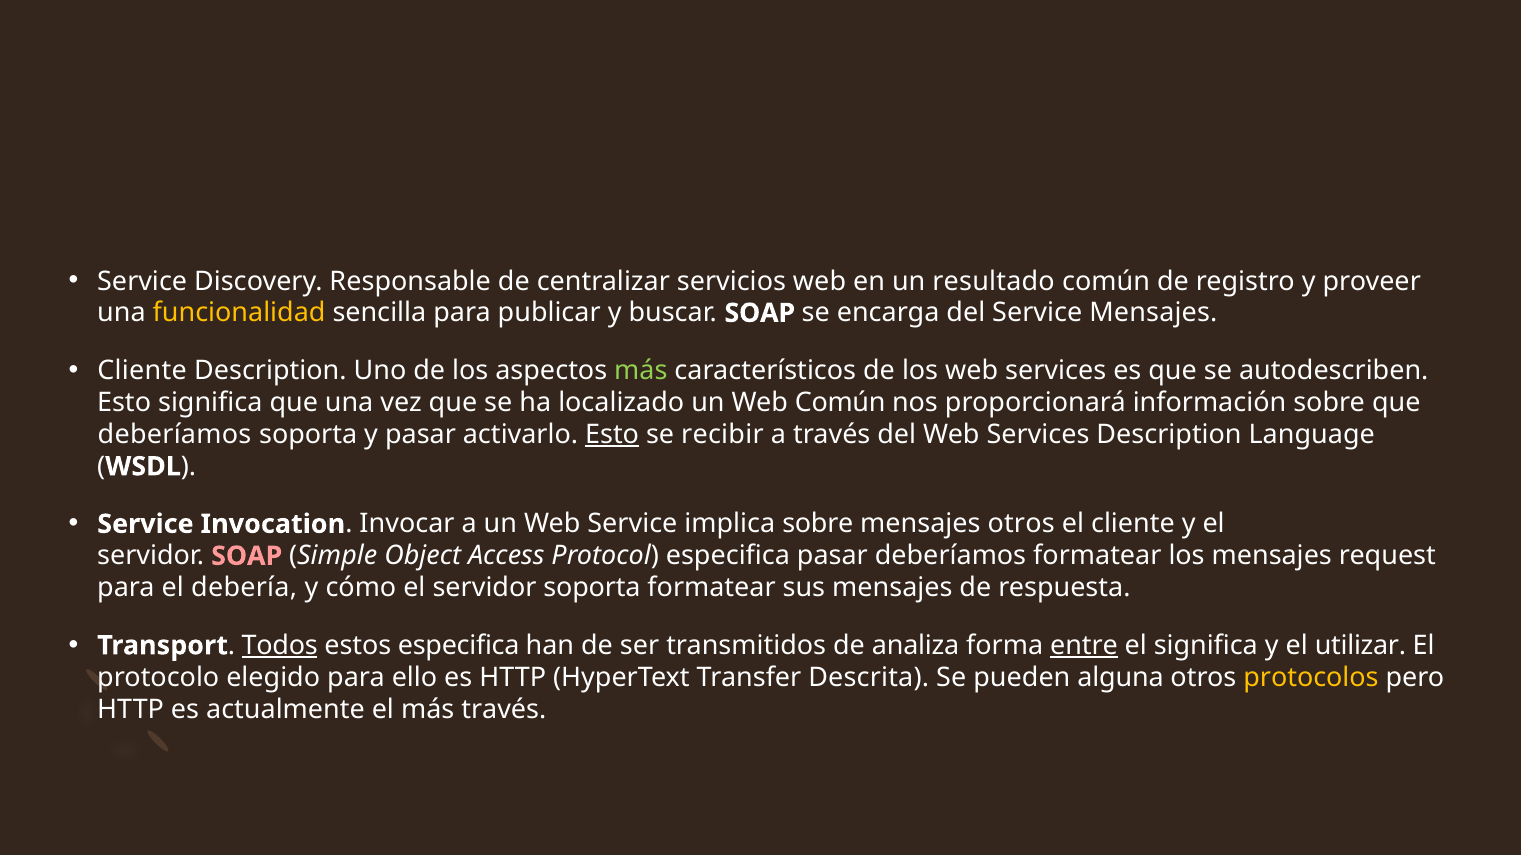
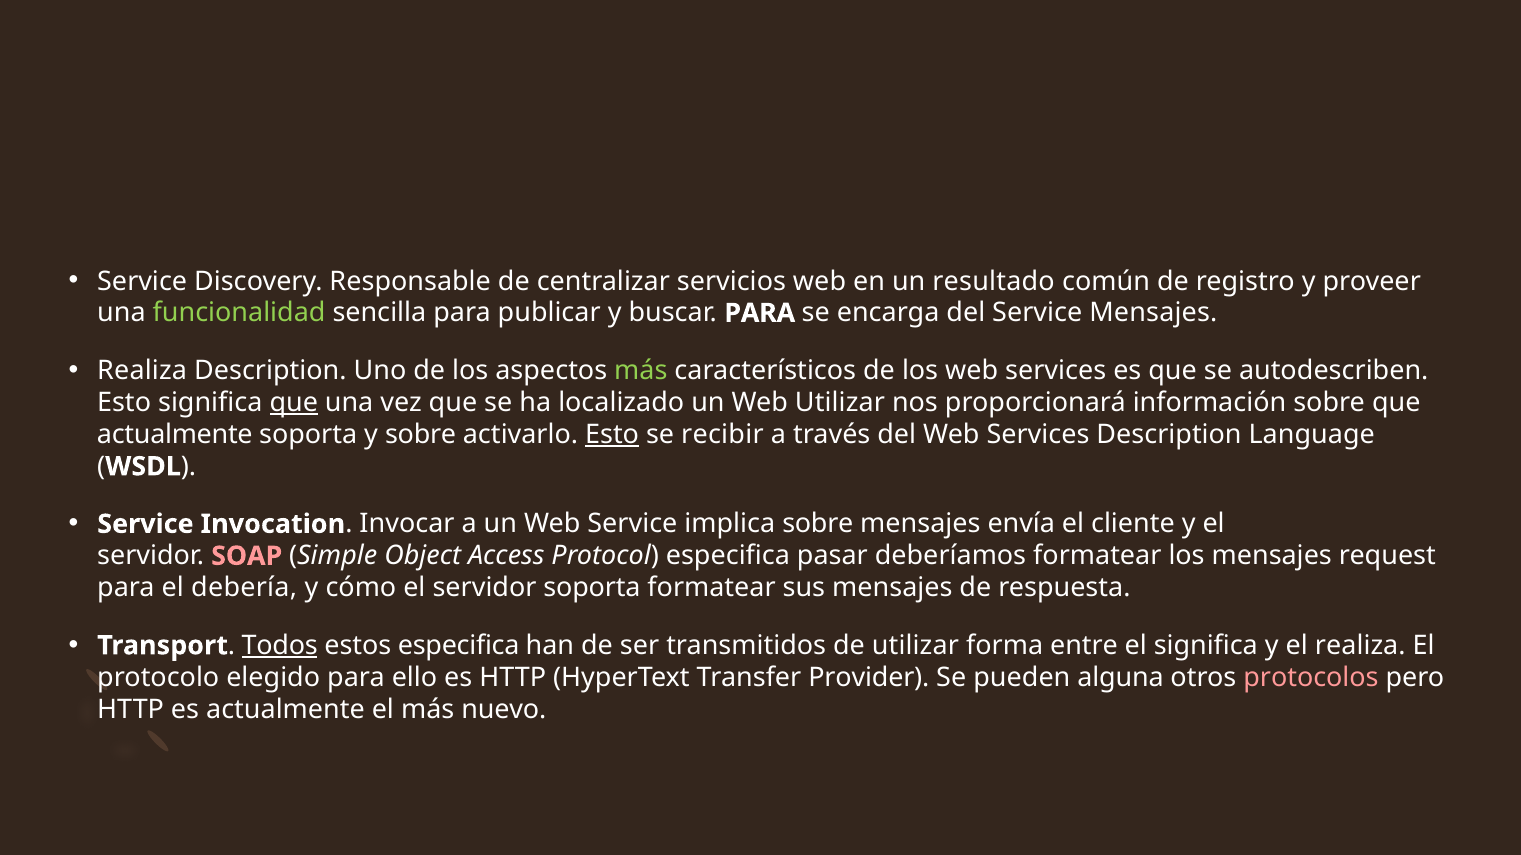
funcionalidad colour: yellow -> light green
buscar SOAP: SOAP -> PARA
Cliente at (142, 371): Cliente -> Realiza
que at (294, 403) underline: none -> present
Web Común: Común -> Utilizar
deberíamos at (175, 435): deberíamos -> actualmente
y pasar: pasar -> sobre
mensajes otros: otros -> envía
de analiza: analiza -> utilizar
entre underline: present -> none
el utilizar: utilizar -> realiza
Descrita: Descrita -> Provider
protocolos colour: yellow -> pink
más través: través -> nuevo
